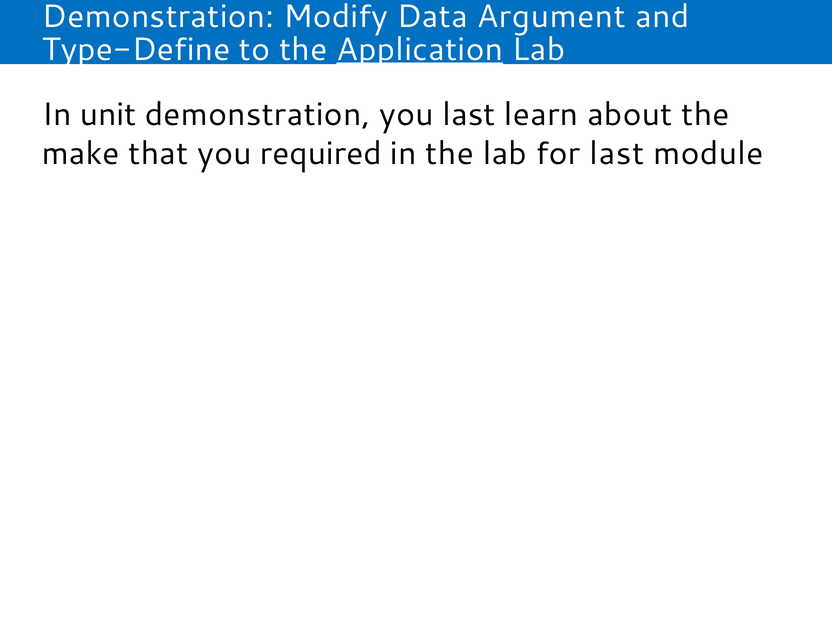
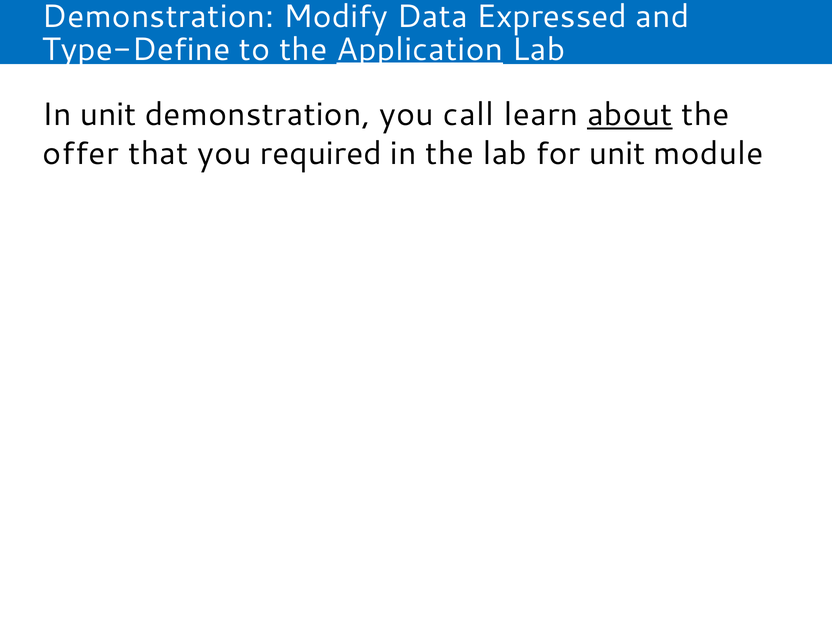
Argument: Argument -> Expressed
you last: last -> call
about underline: none -> present
make: make -> offer
for last: last -> unit
